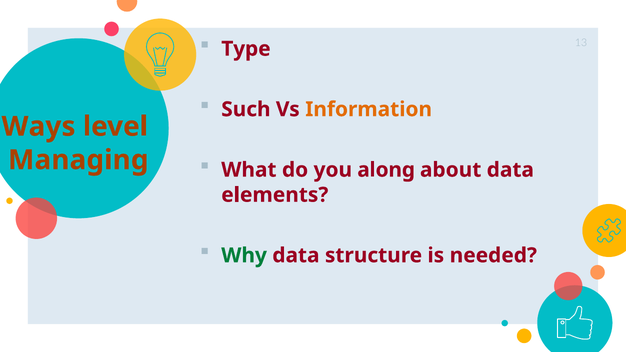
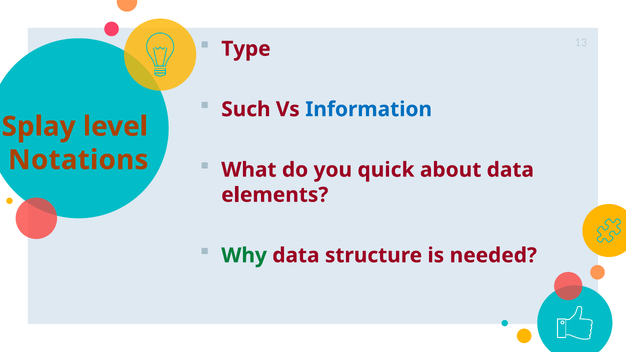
Information colour: orange -> blue
Ways: Ways -> Splay
Managing: Managing -> Notations
along: along -> quick
